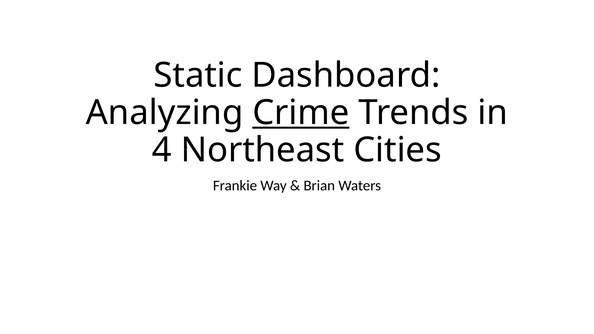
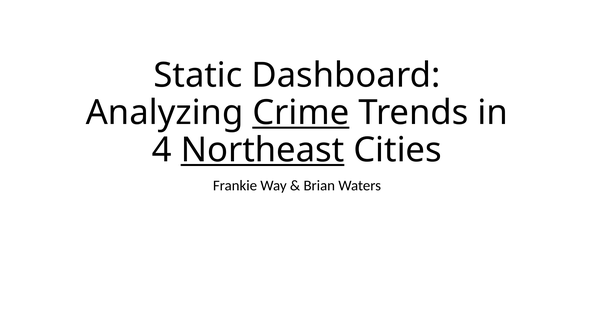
Northeast underline: none -> present
